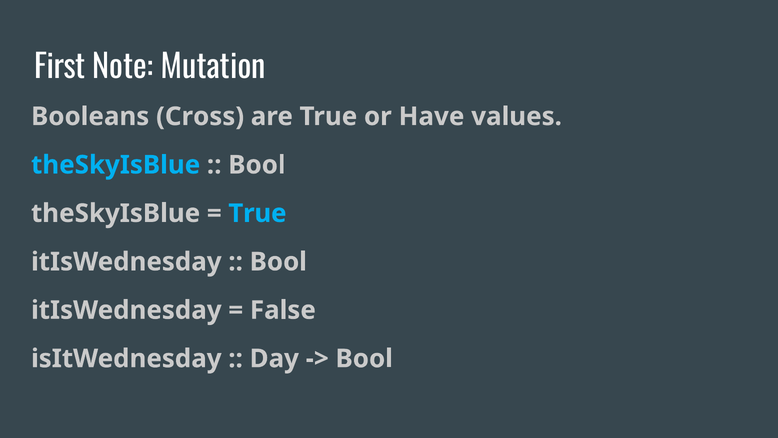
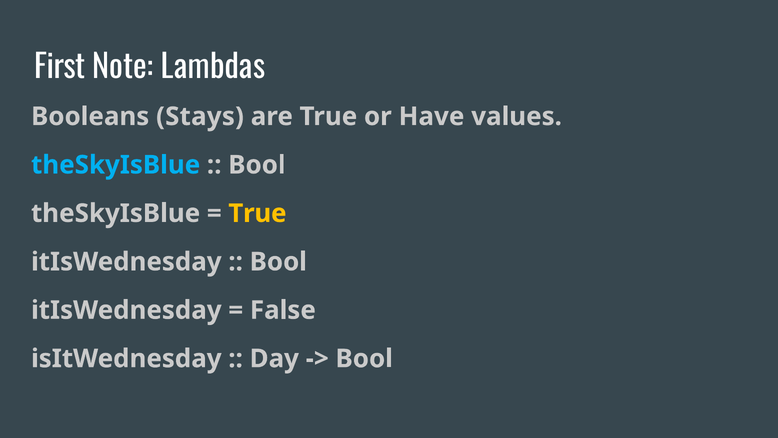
Mutation: Mutation -> Lambdas
Cross: Cross -> Stays
True at (257, 213) colour: light blue -> yellow
